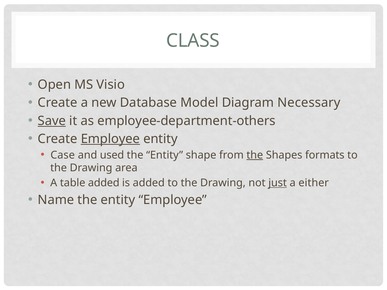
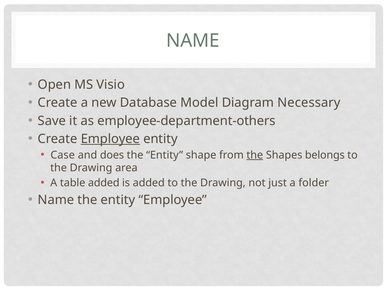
CLASS at (193, 41): CLASS -> NAME
Save underline: present -> none
used: used -> does
formats: formats -> belongs
just underline: present -> none
either: either -> folder
